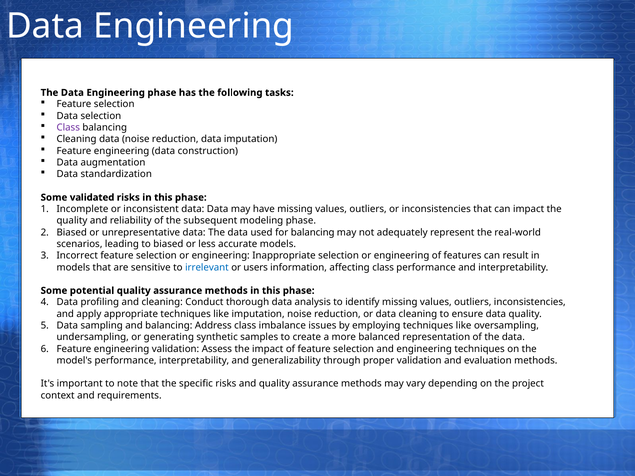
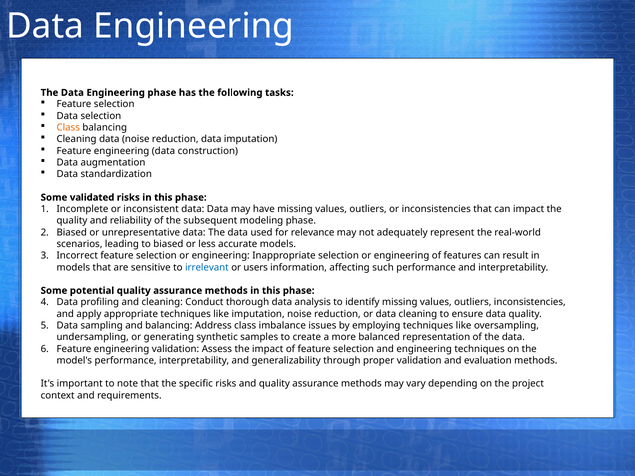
Class at (68, 128) colour: purple -> orange
for balancing: balancing -> relevance
affecting class: class -> such
